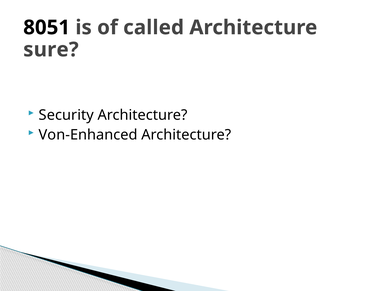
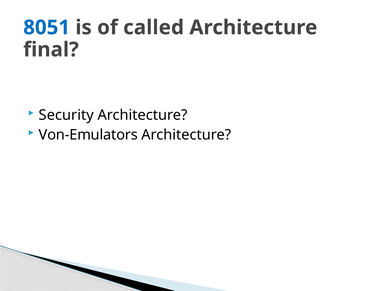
8051 colour: black -> blue
sure: sure -> final
Von-Enhanced: Von-Enhanced -> Von-Emulators
